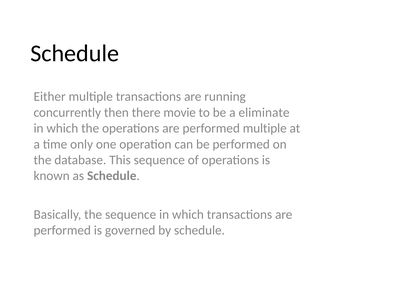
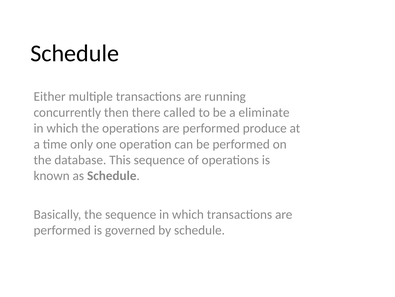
movie: movie -> called
performed multiple: multiple -> produce
